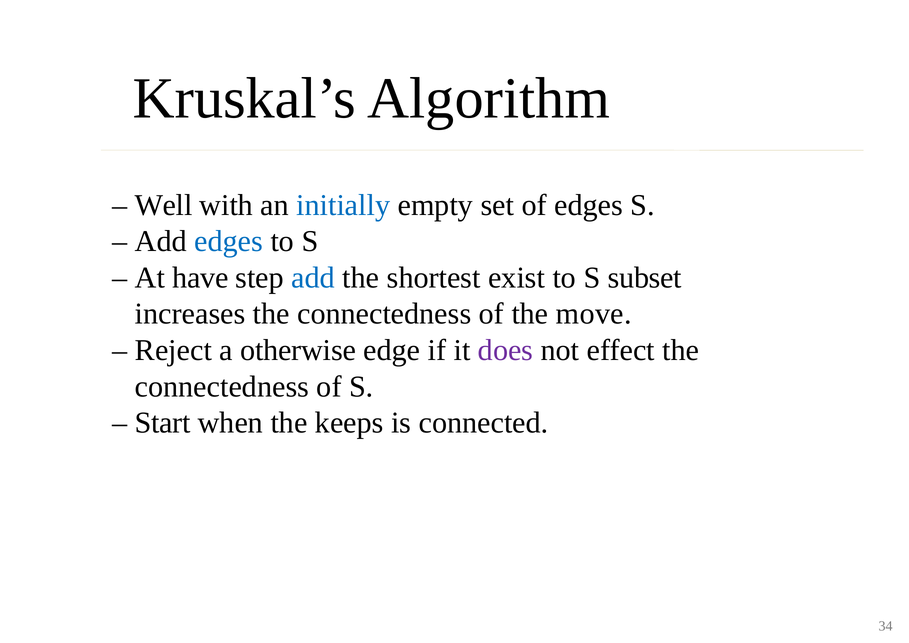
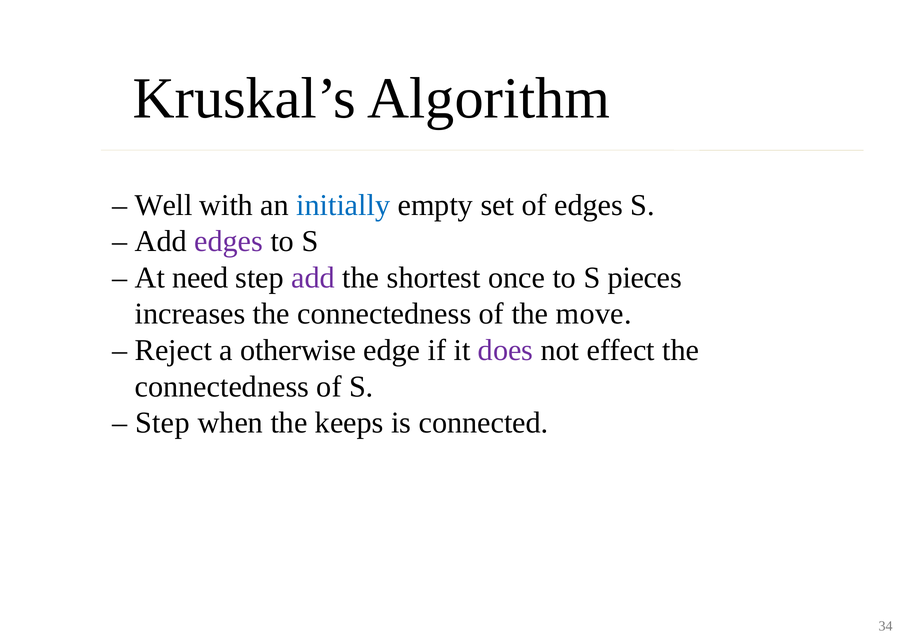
edges at (229, 241) colour: blue -> purple
have: have -> need
add at (313, 278) colour: blue -> purple
exist: exist -> once
subset: subset -> pieces
Start at (163, 423): Start -> Step
